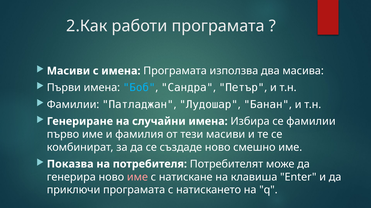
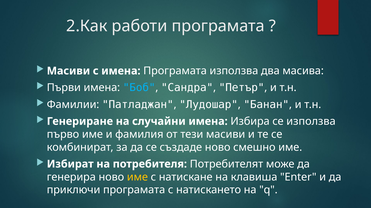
се фамилии: фамилии -> използва
Показва: Показва -> Избират
име at (137, 178) colour: pink -> yellow
